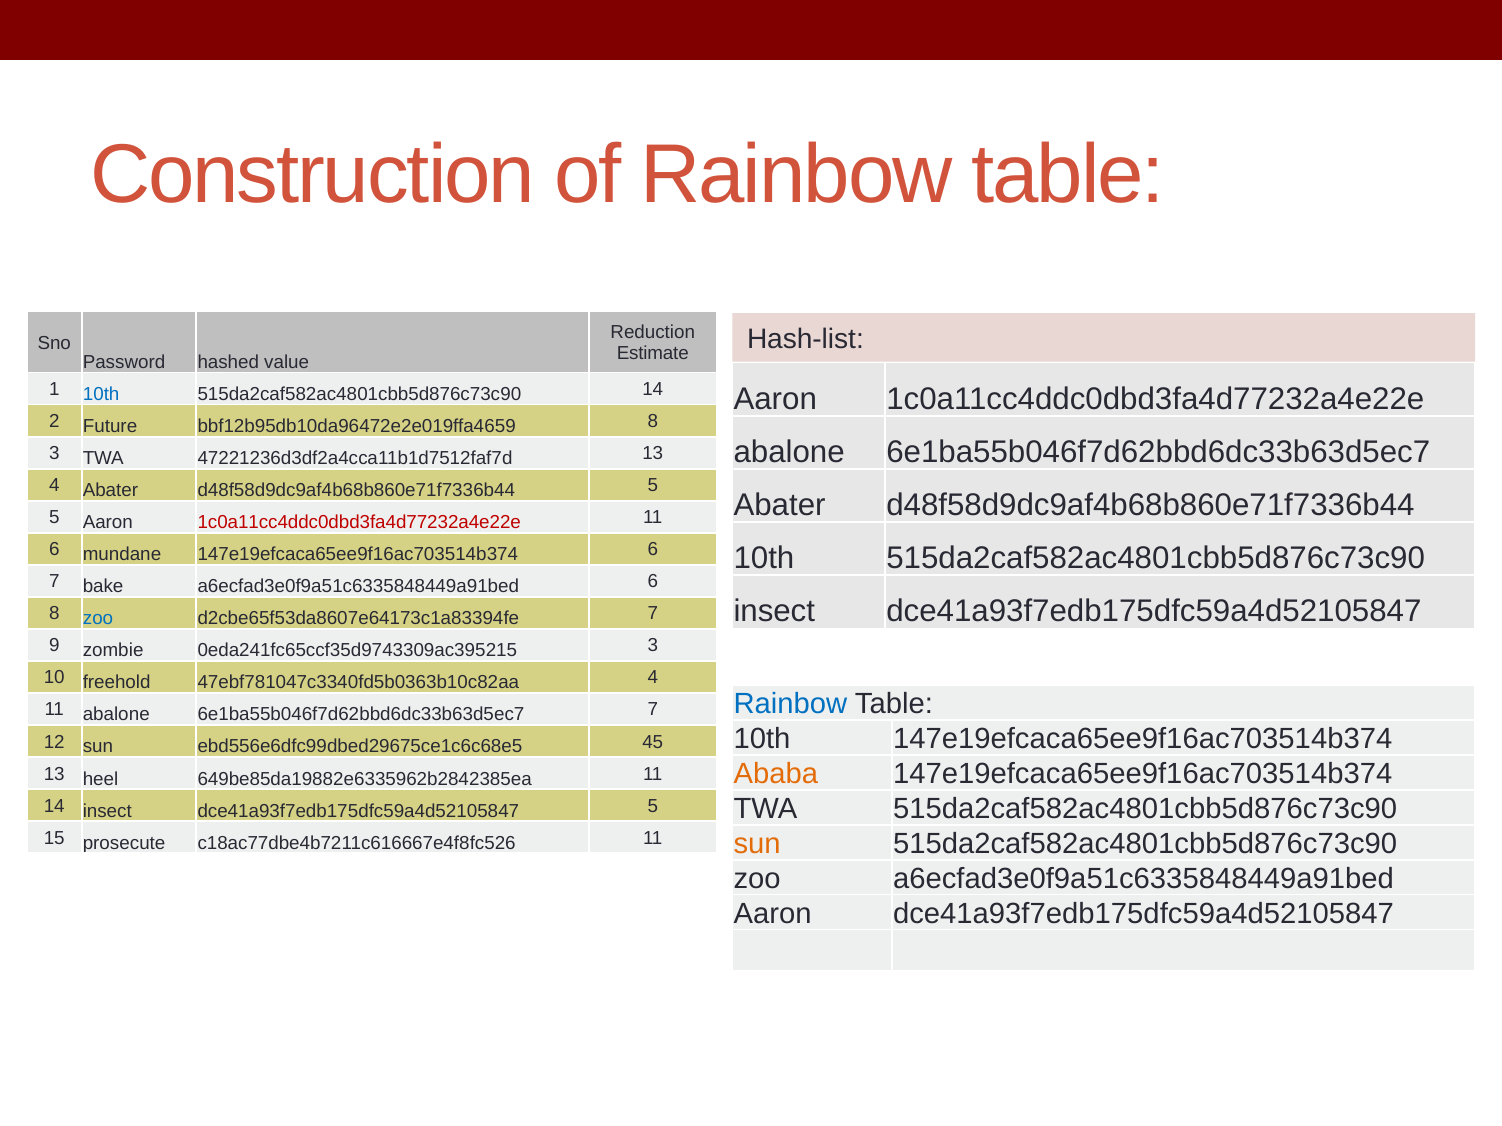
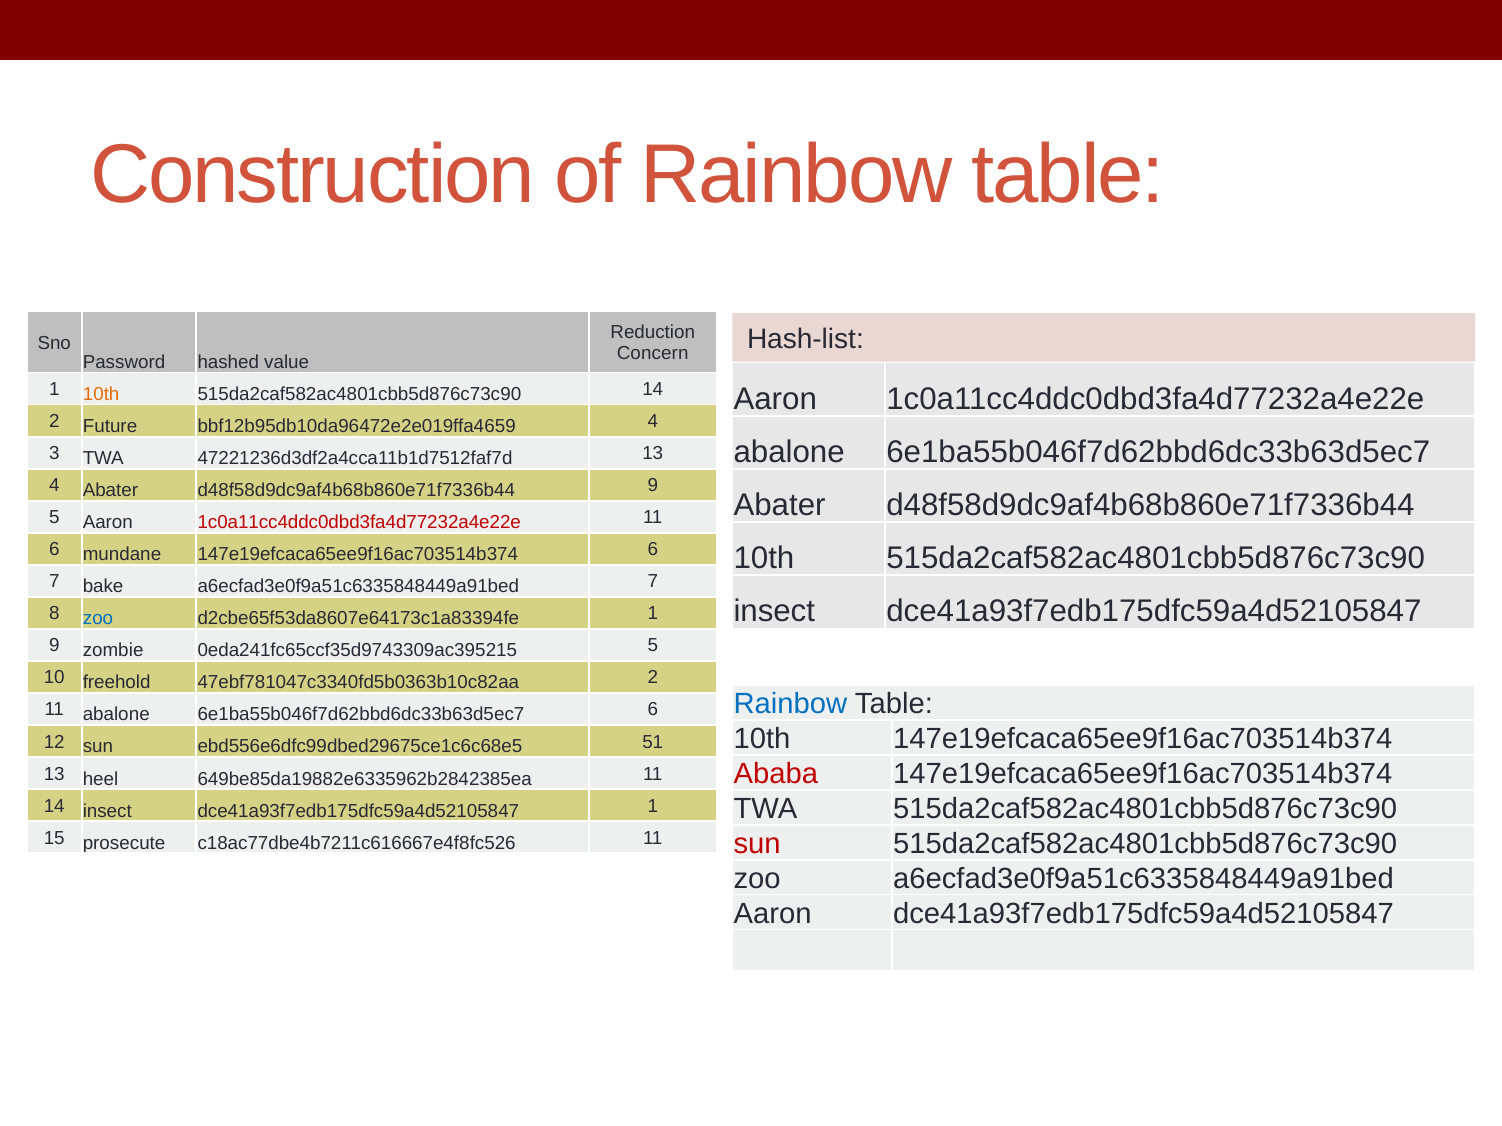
Estimate: Estimate -> Concern
10th at (101, 395) colour: blue -> orange
bbf12b95db10da96472e2e019ffa4659 8: 8 -> 4
d48f58d9dc9af4b68b860e71f7336b44 5: 5 -> 9
a6ecfad3e0f9a51c6335848449a91bed 6: 6 -> 7
d2cbe65f53da8607e64173c1a83394fe 7: 7 -> 1
0eda241fc65ccf35d9743309ac395215 3: 3 -> 5
47ebf781047c3340fd5b0363b10c82aa 4: 4 -> 2
6e1ba55b046f7d62bbd6dc33b63d5ec7 7: 7 -> 6
45: 45 -> 51
Ababa colour: orange -> red
dce41a93f7edb175dfc59a4d52105847 5: 5 -> 1
sun at (757, 844) colour: orange -> red
